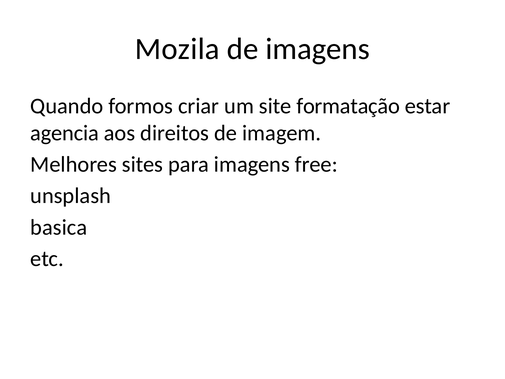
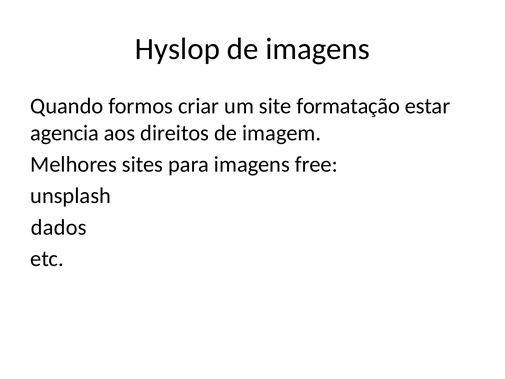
Mozila: Mozila -> Hyslop
basica: basica -> dados
